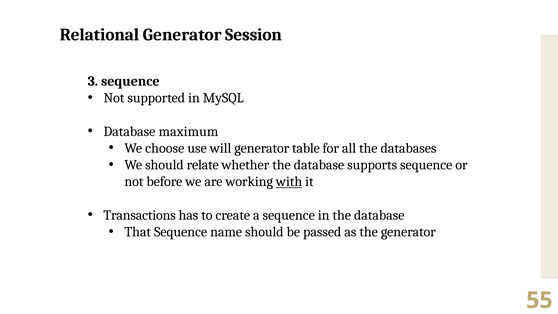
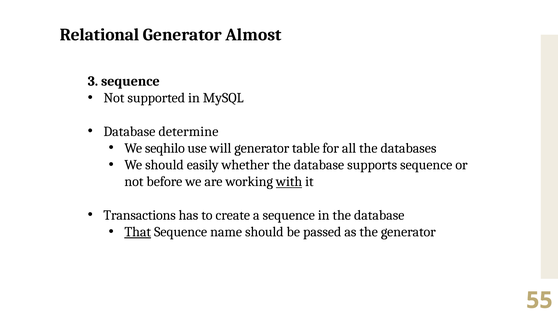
Session: Session -> Almost
maximum: maximum -> determine
choose: choose -> seqhilo
relate: relate -> easily
That underline: none -> present
